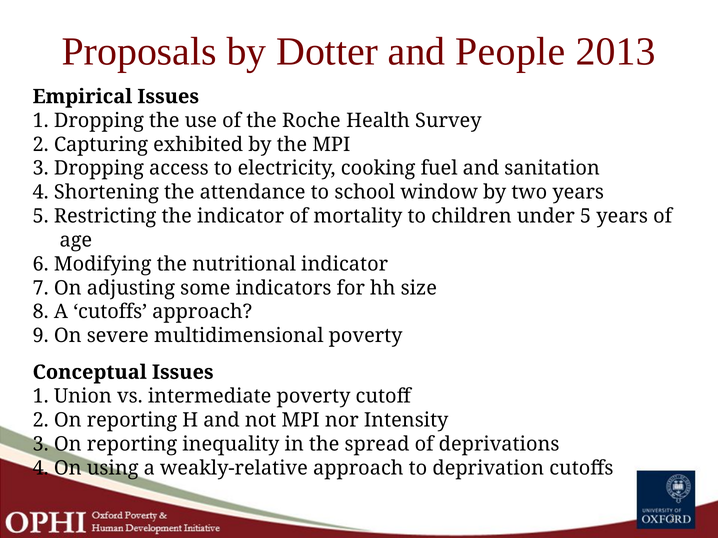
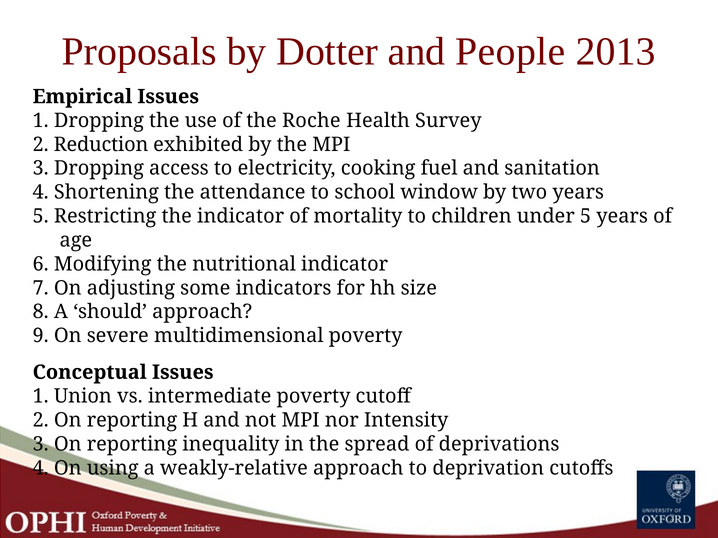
Capturing: Capturing -> Reduction
A cutoffs: cutoffs -> should
